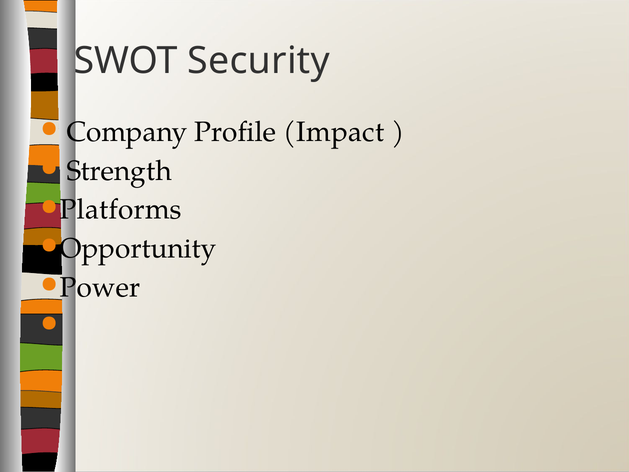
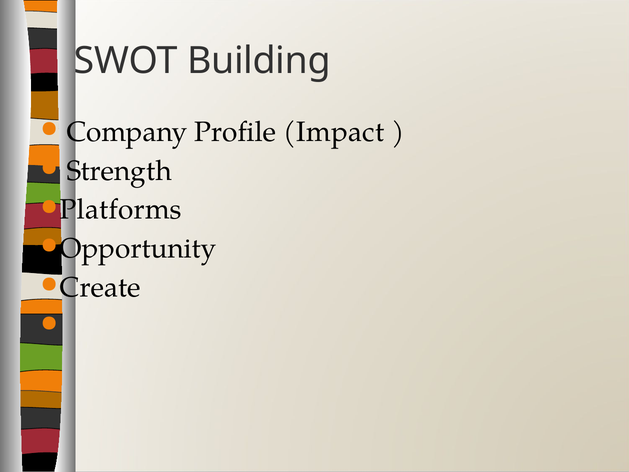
Security: Security -> Building
Power: Power -> Create
